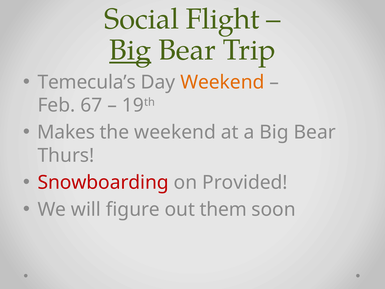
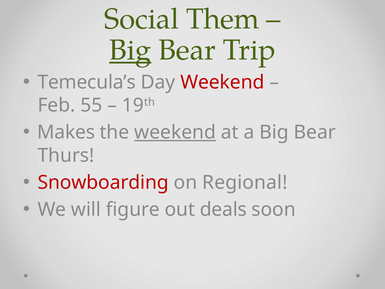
Flight: Flight -> Them
Weekend at (222, 82) colour: orange -> red
67: 67 -> 55
weekend at (175, 132) underline: none -> present
Provided: Provided -> Regional
them: them -> deals
